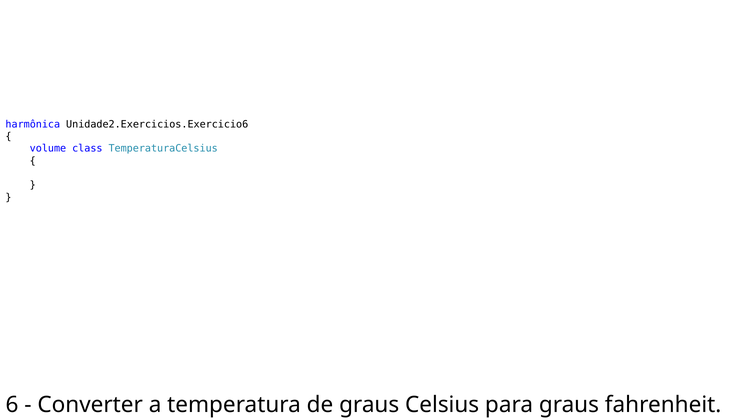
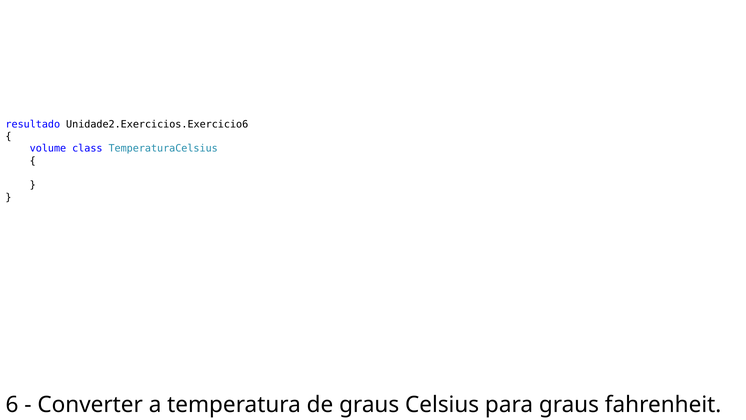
harmônica: harmônica -> resultado
